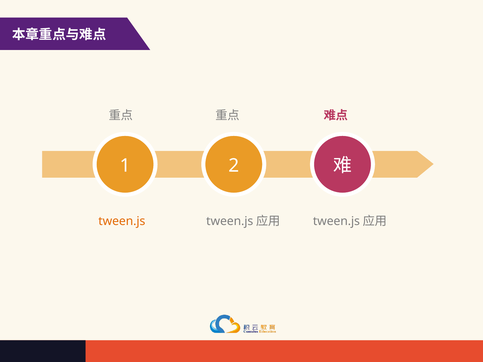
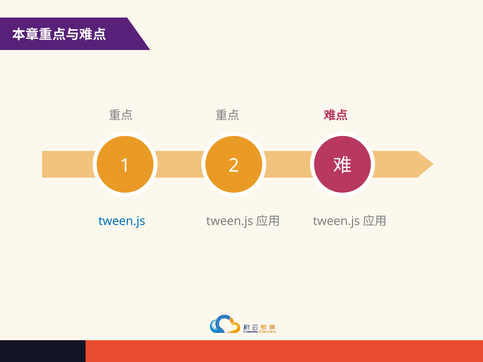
tween.js colour: orange -> blue
